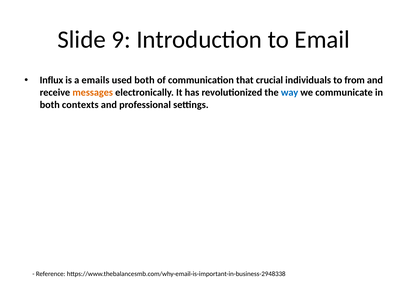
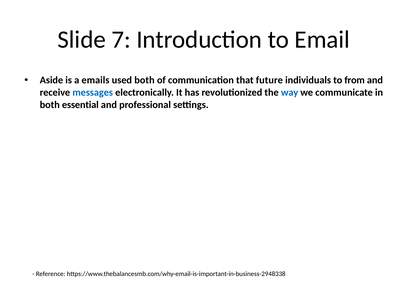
9: 9 -> 7
Influx: Influx -> Aside
crucial: crucial -> future
messages colour: orange -> blue
contexts: contexts -> essential
